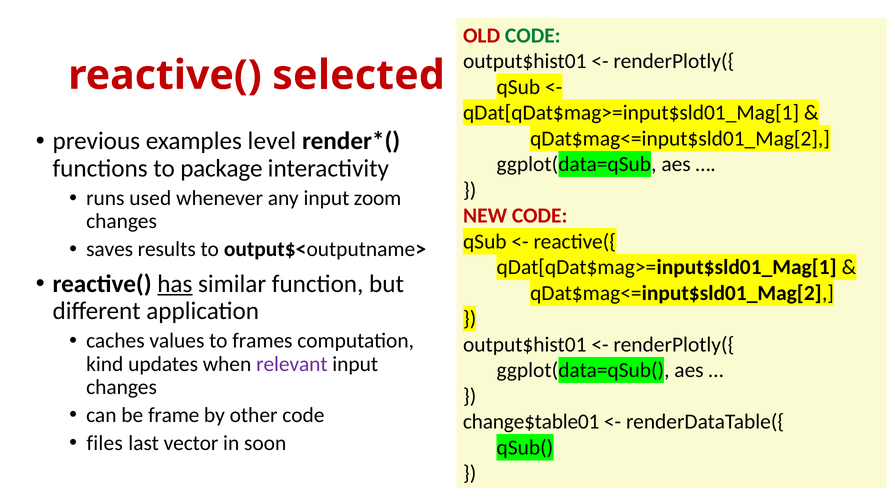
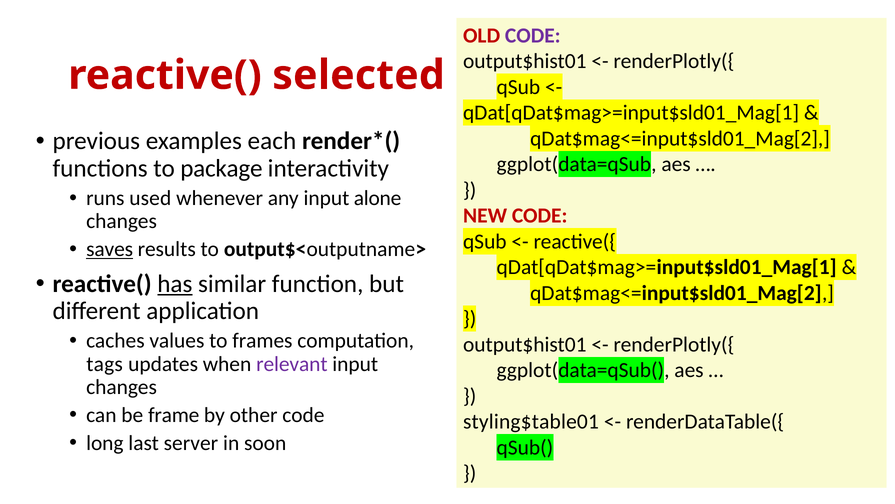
CODE at (533, 36) colour: green -> purple
level: level -> each
zoom: zoom -> alone
saves underline: none -> present
kind: kind -> tags
change$table01: change$table01 -> styling$table01
files: files -> long
vector: vector -> server
